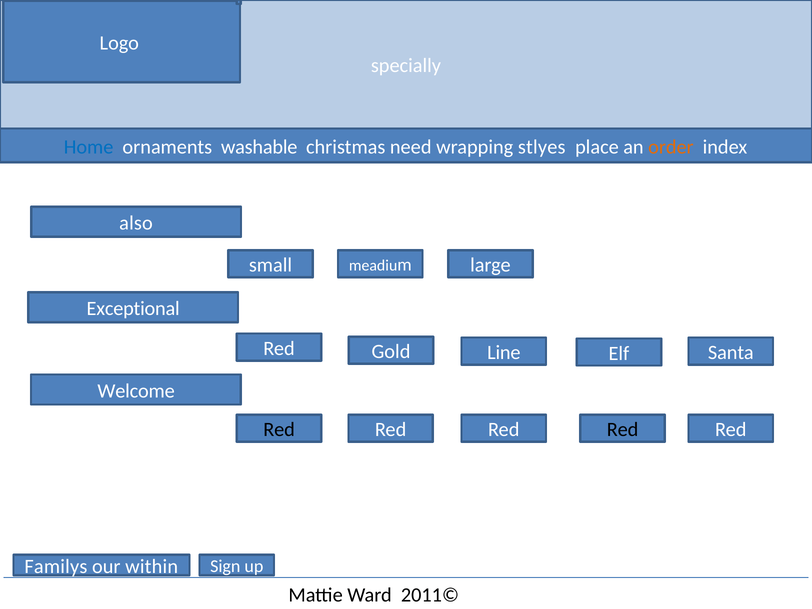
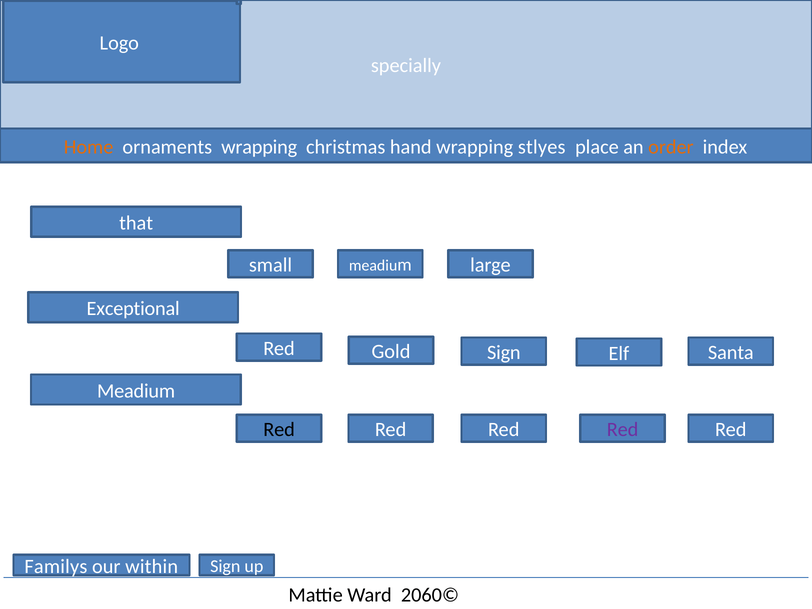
Home colour: blue -> orange
ornaments washable: washable -> wrapping
need: need -> hand
also: also -> that
Line at (504, 353): Line -> Sign
Welcome at (136, 391): Welcome -> Meadium
Red at (623, 430) colour: black -> purple
2011©: 2011© -> 2060©
